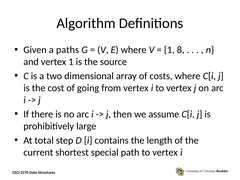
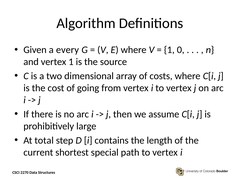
paths: paths -> every
8: 8 -> 0
